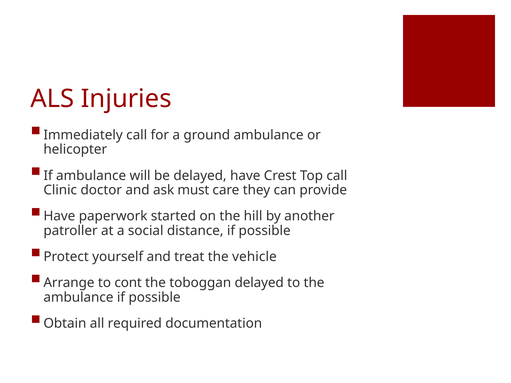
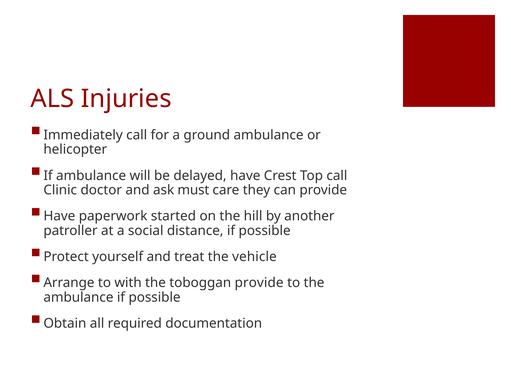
cont: cont -> with
toboggan delayed: delayed -> provide
